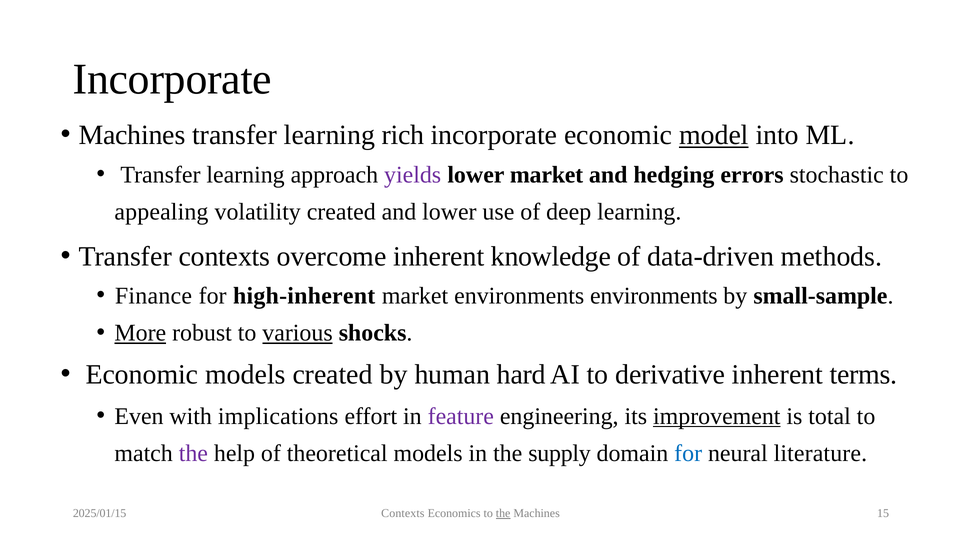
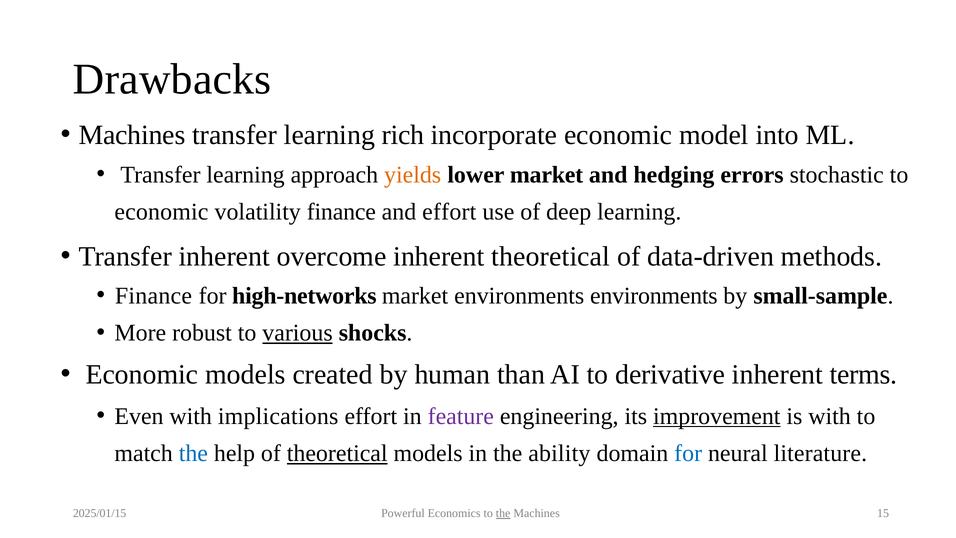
Incorporate at (172, 79): Incorporate -> Drawbacks
model underline: present -> none
yields colour: purple -> orange
appealing at (161, 212): appealing -> economic
volatility created: created -> finance
and lower: lower -> effort
Transfer contexts: contexts -> inherent
inherent knowledge: knowledge -> theoretical
high-inherent: high-inherent -> high-networks
More underline: present -> none
hard: hard -> than
is total: total -> with
the at (193, 453) colour: purple -> blue
theoretical at (337, 453) underline: none -> present
supply: supply -> ability
2025/01/15 Contexts: Contexts -> Powerful
